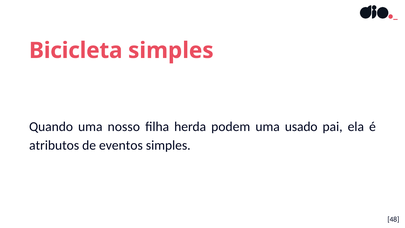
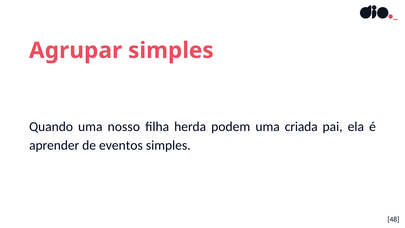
Bicicleta: Bicicleta -> Agrupar
usado: usado -> criada
atributos: atributos -> aprender
